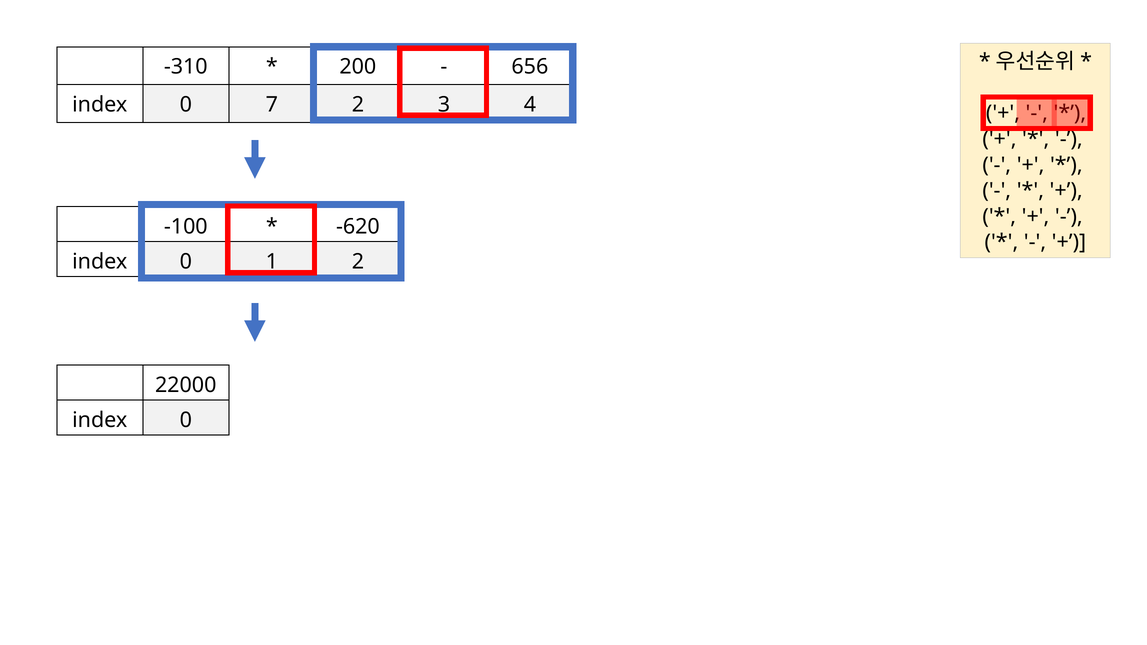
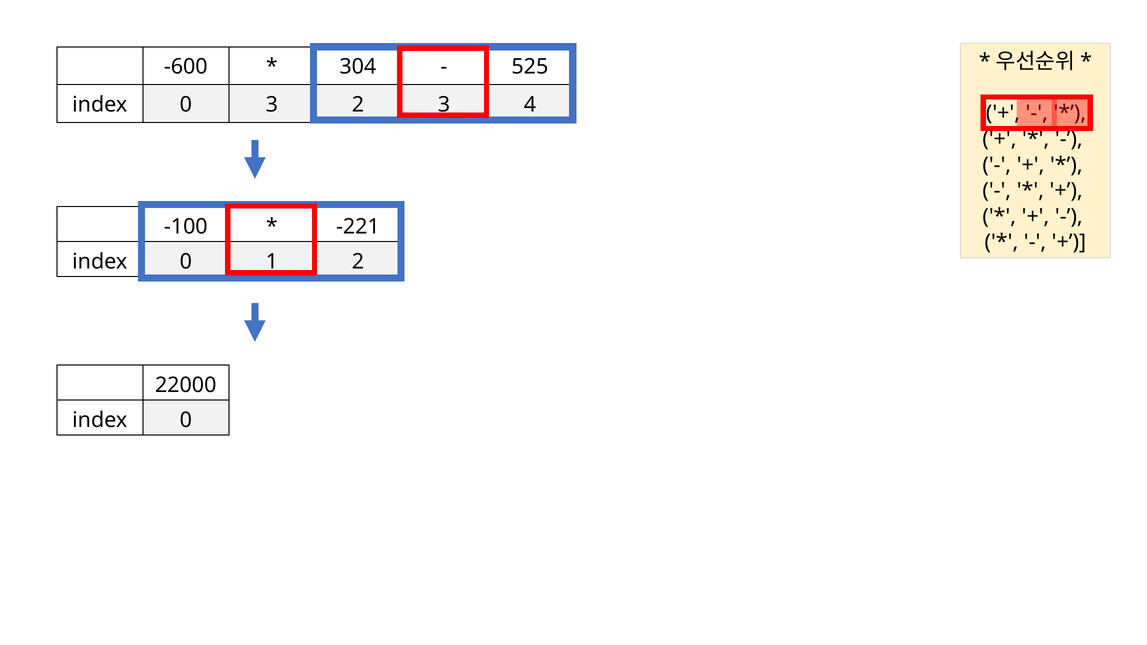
-310: -310 -> -600
200: 200 -> 304
656: 656 -> 525
0 7: 7 -> 3
-620: -620 -> -221
